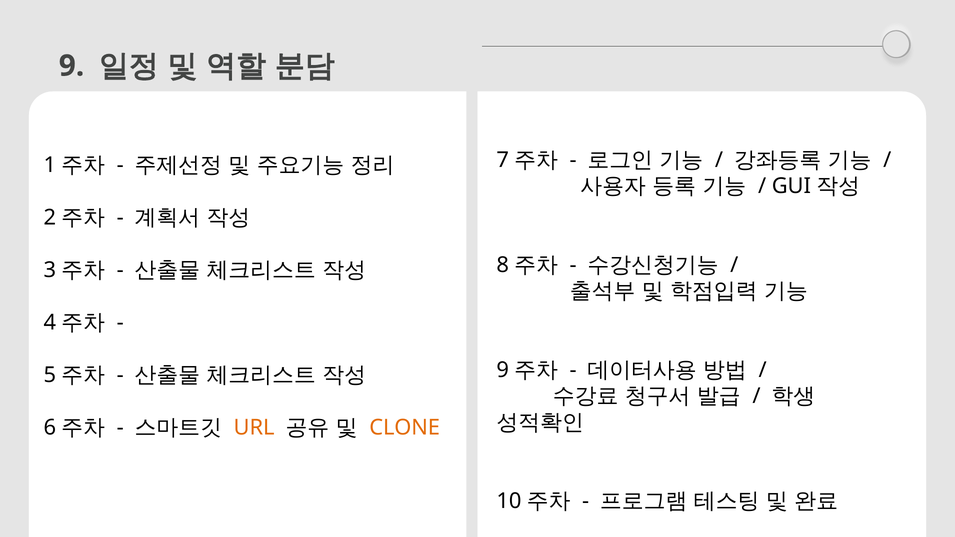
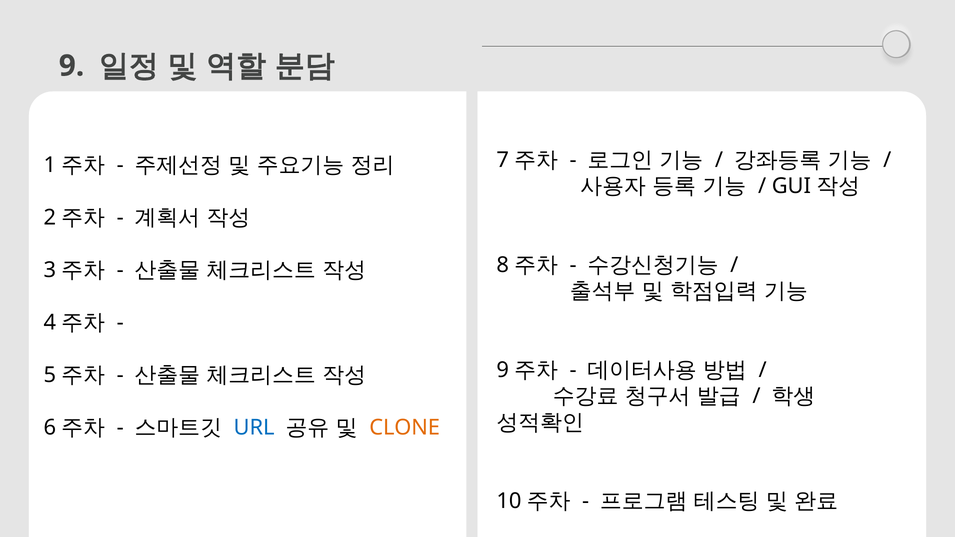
URL colour: orange -> blue
